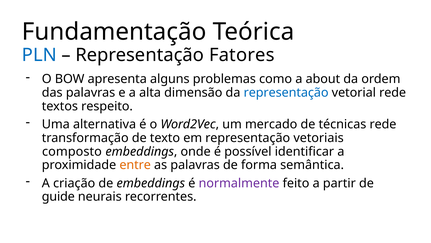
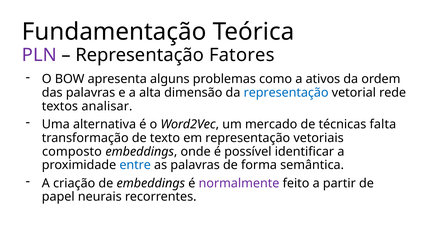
PLN colour: blue -> purple
about: about -> ativos
respeito: respeito -> analisar
técnicas rede: rede -> falta
entre colour: orange -> blue
guide: guide -> papel
